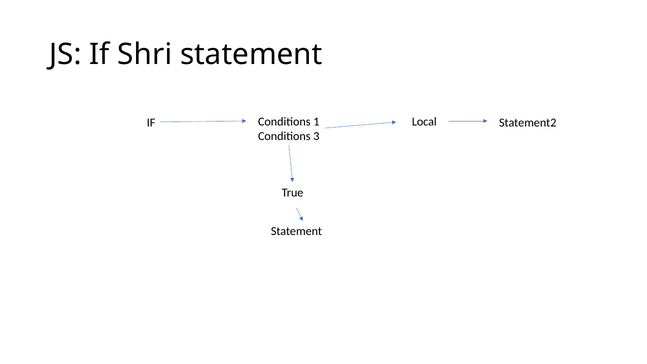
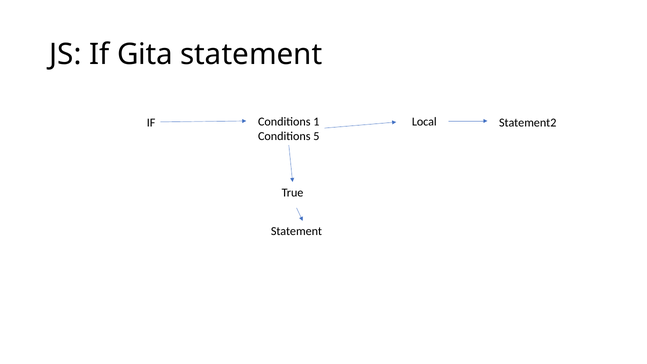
Shri: Shri -> Gita
3: 3 -> 5
